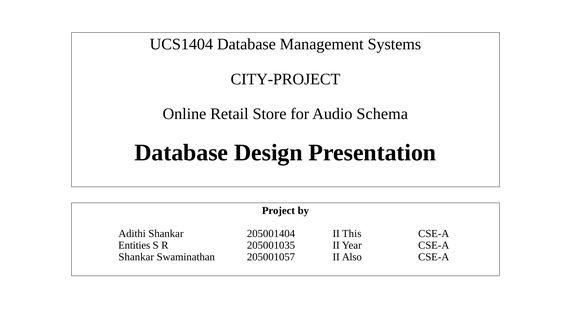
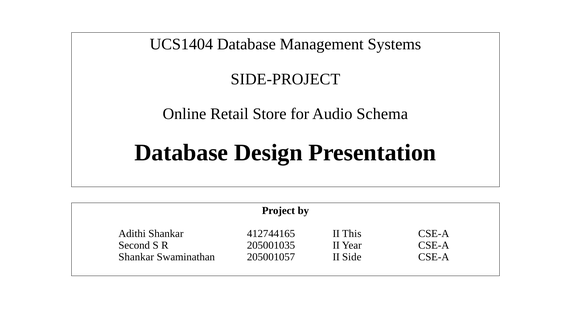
CITY-PROJECT: CITY-PROJECT -> SIDE-PROJECT
205001404: 205001404 -> 412744165
Entities: Entities -> Second
Also: Also -> Side
